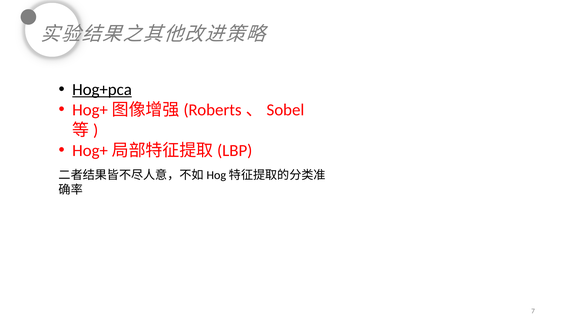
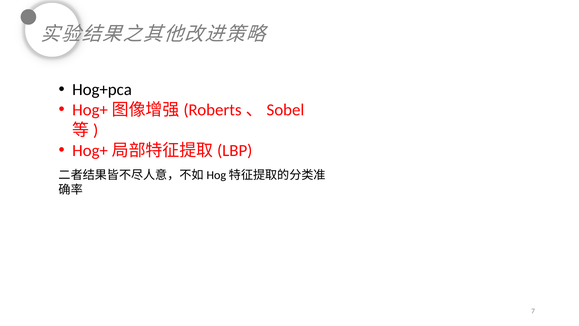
Hog+pca underline: present -> none
